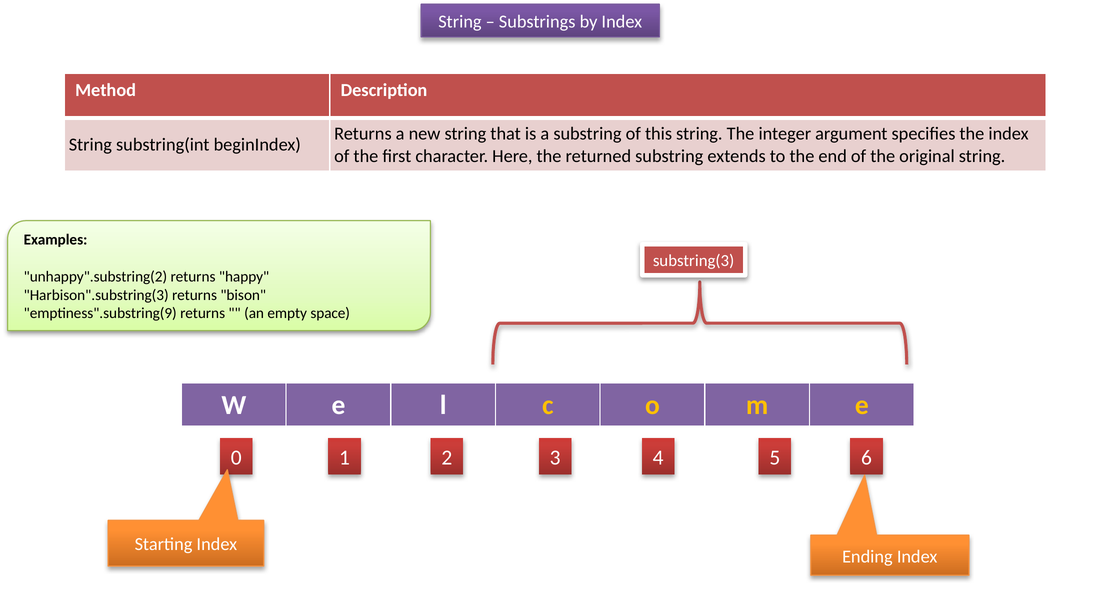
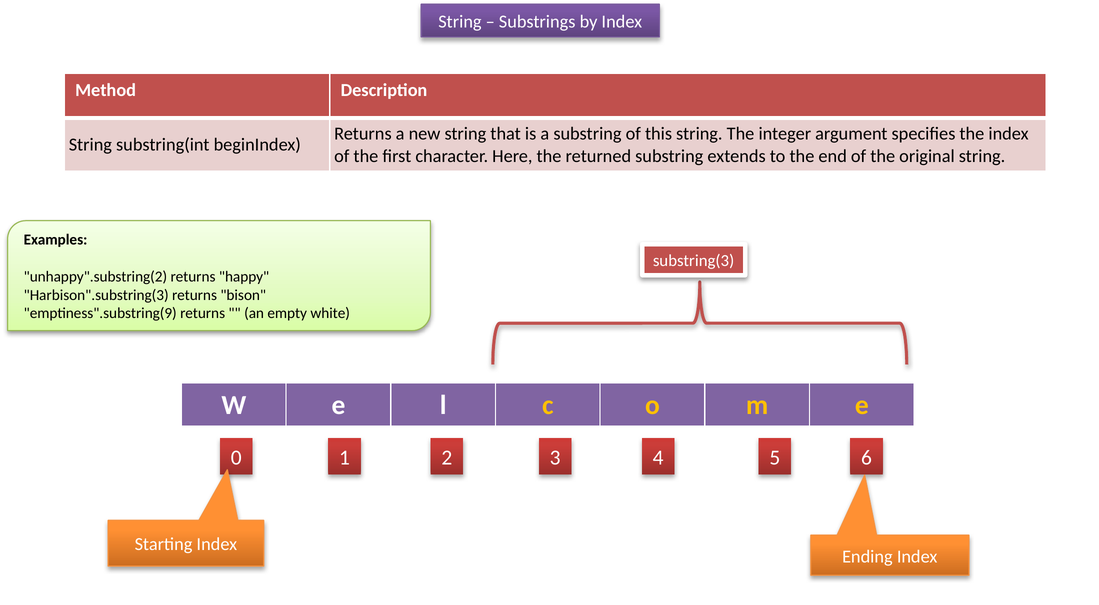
space: space -> white
